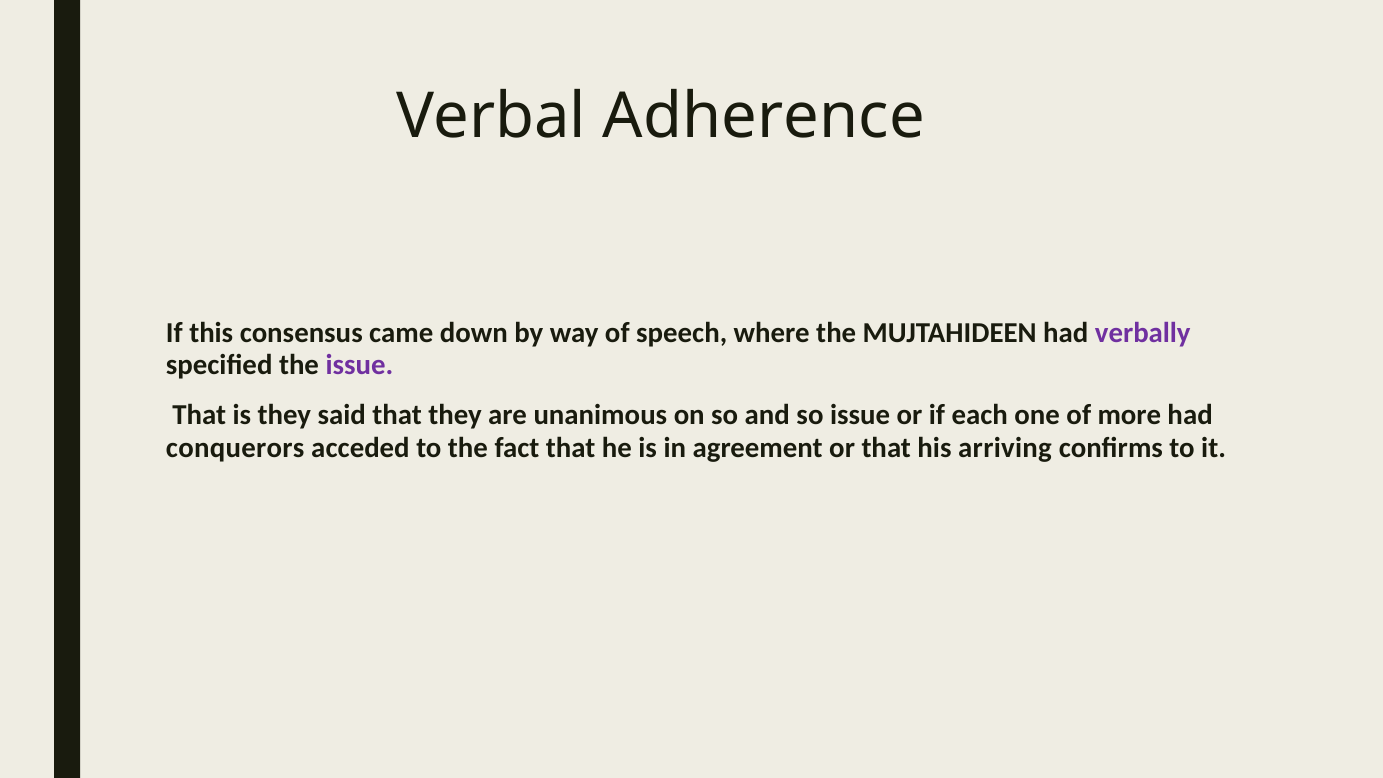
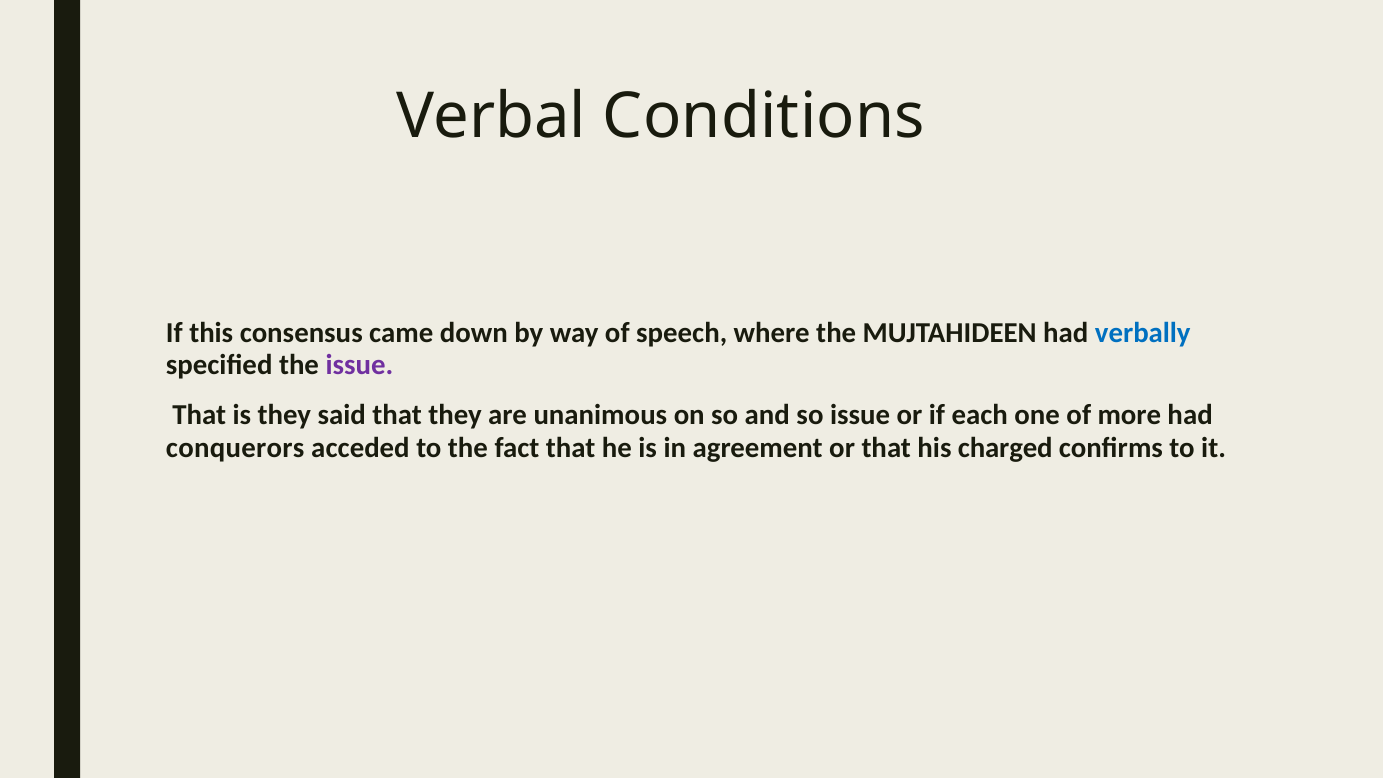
Adherence: Adherence -> Conditions
verbally colour: purple -> blue
arriving: arriving -> charged
